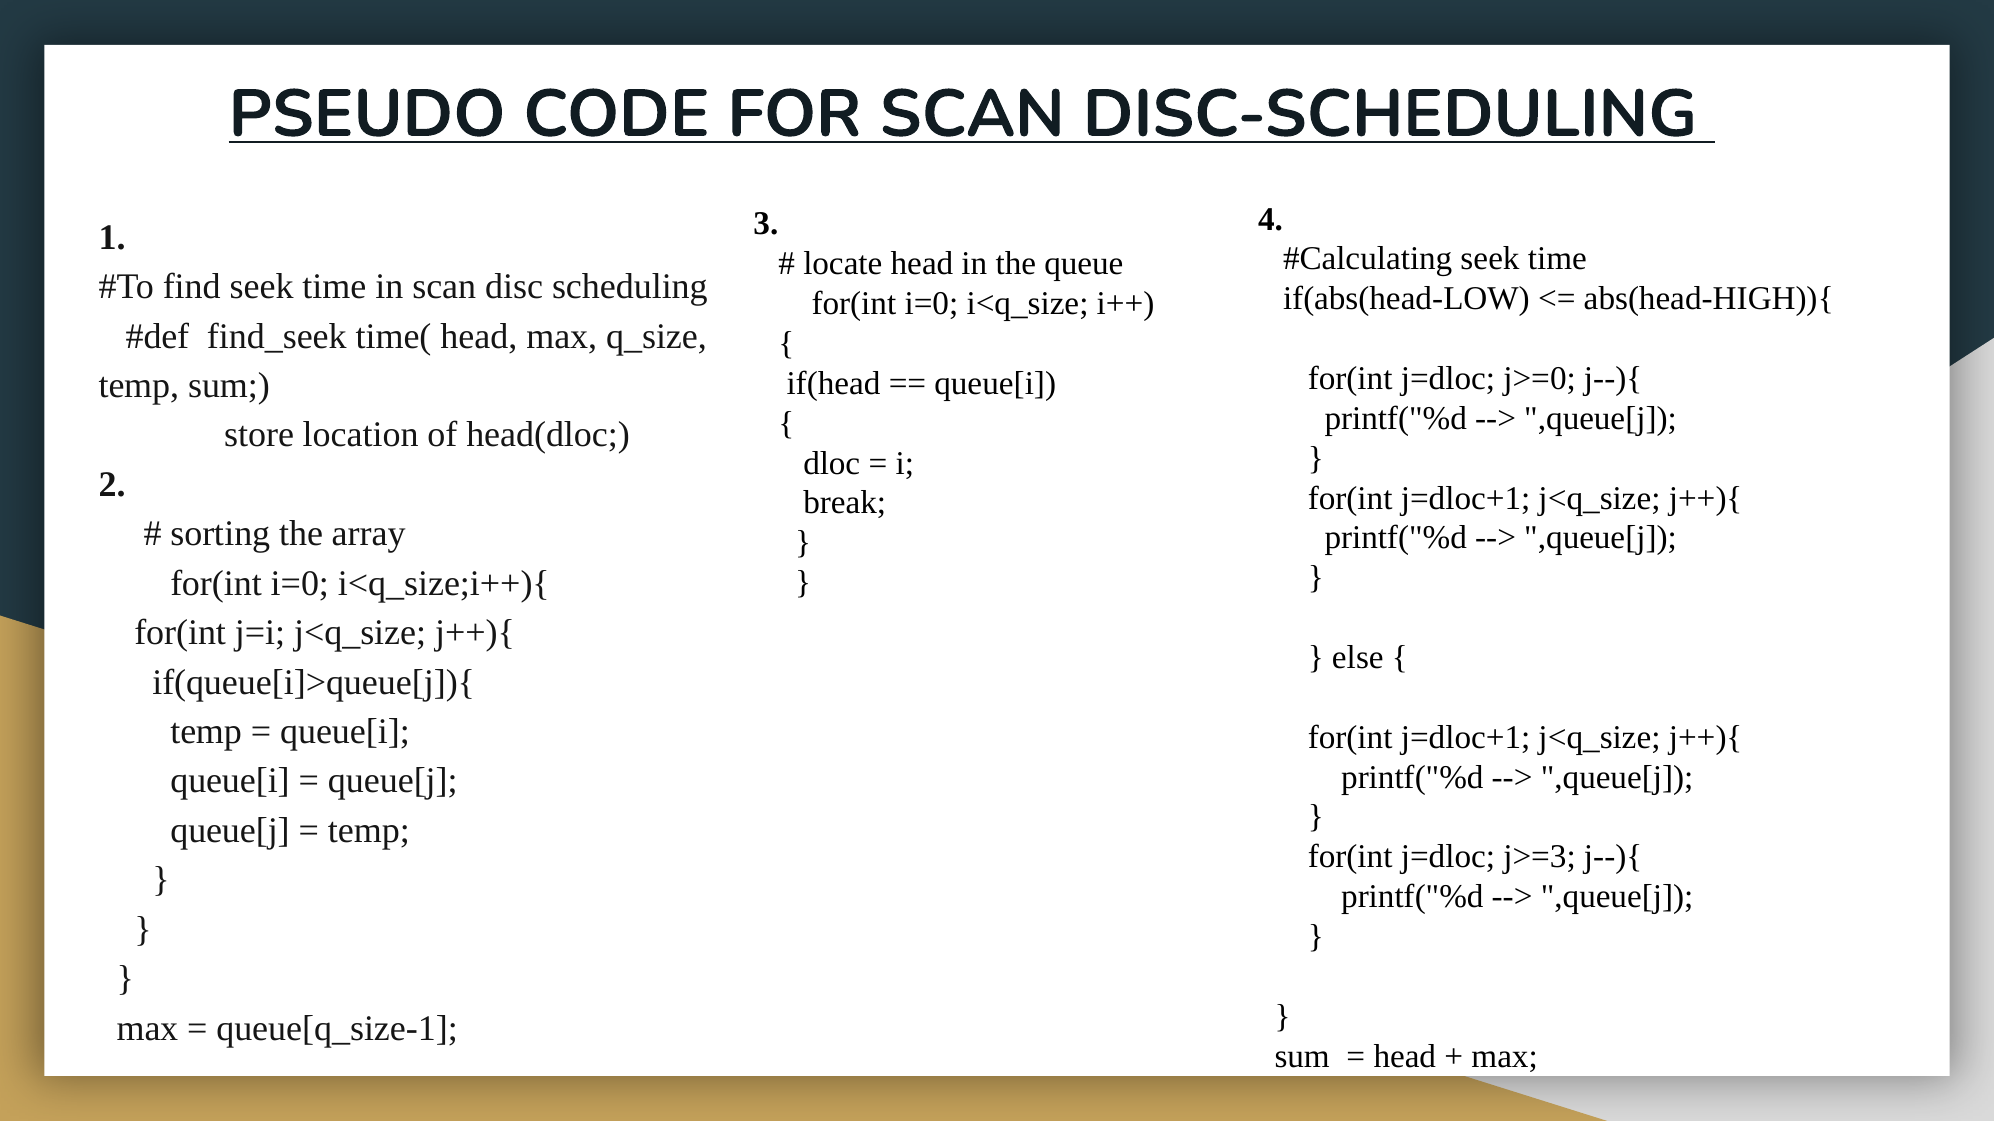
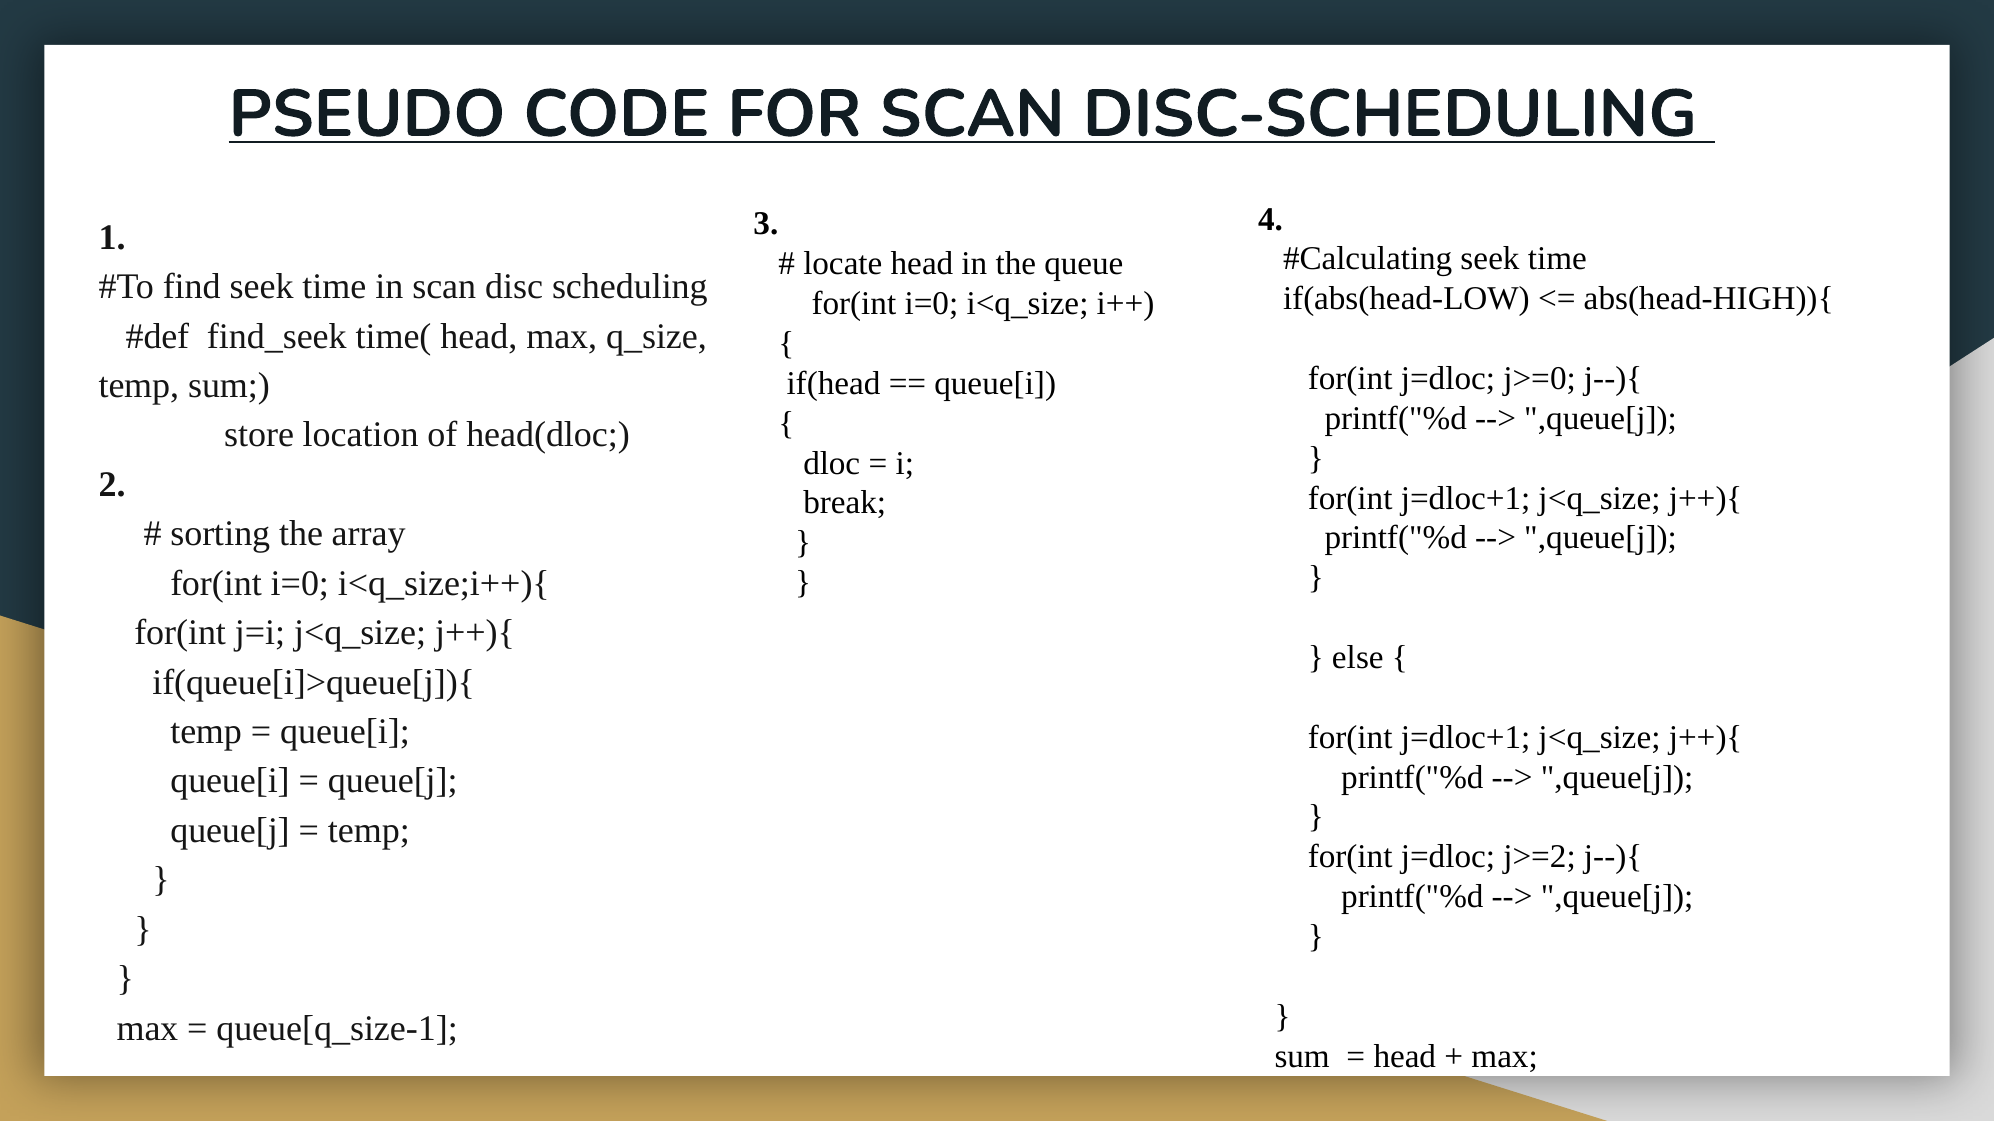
j>=3: j>=3 -> j>=2
